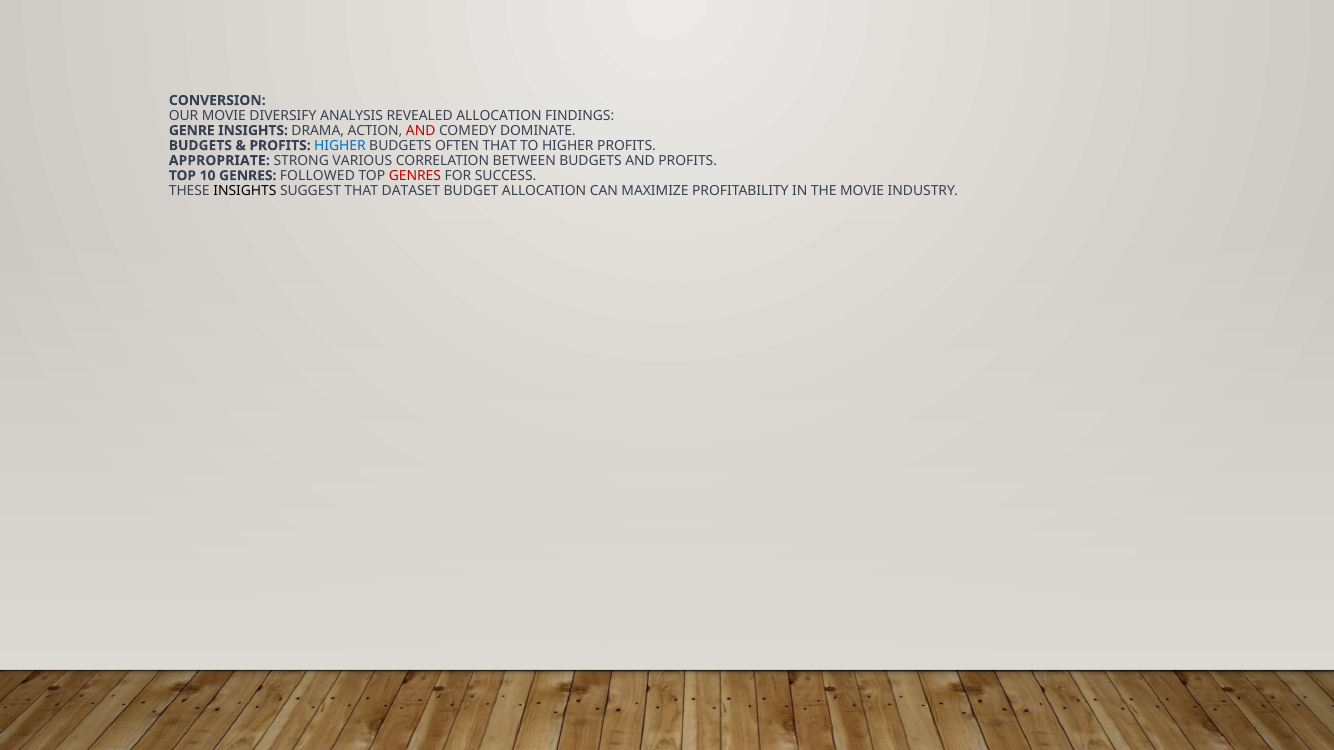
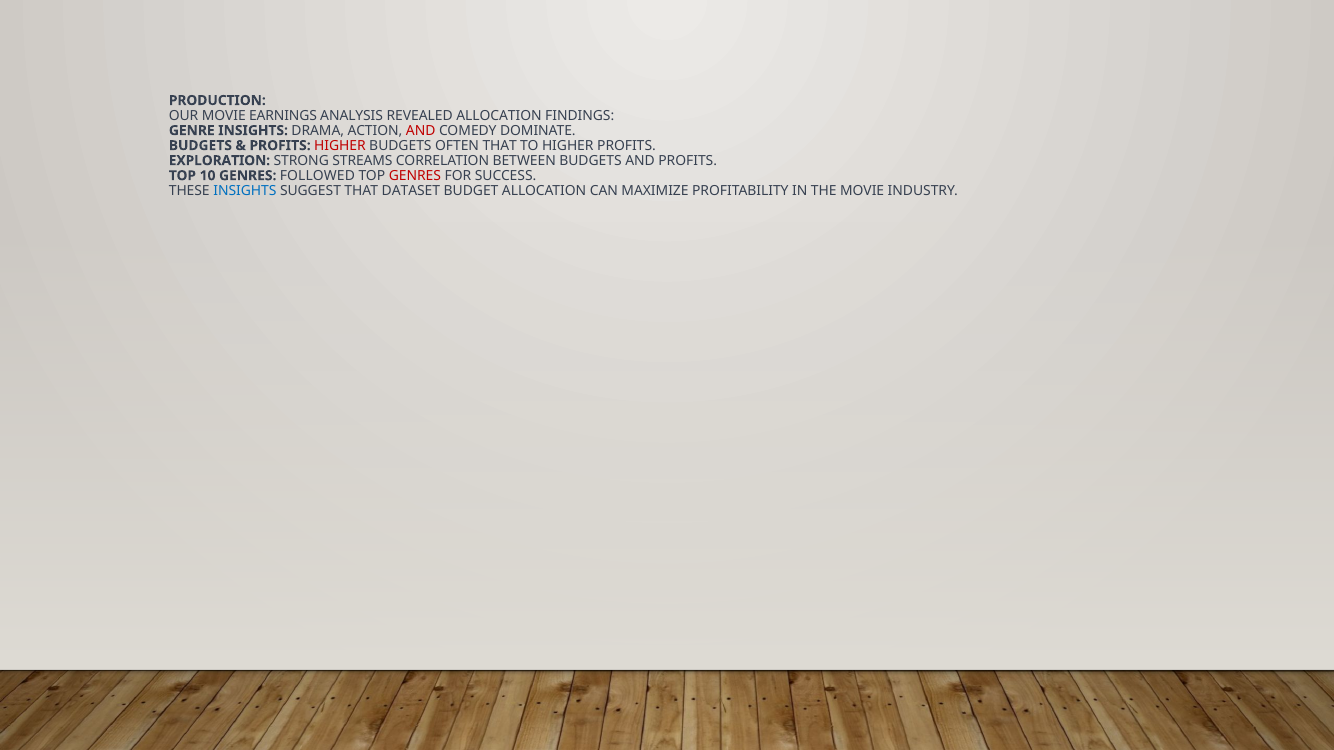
CONVERSION: CONVERSION -> PRODUCTION
DIVERSIFY: DIVERSIFY -> EARNINGS
HIGHER at (340, 146) colour: blue -> red
APPROPRIATE: APPROPRIATE -> EXPLORATION
VARIOUS: VARIOUS -> STREAMS
INSIGHTS at (245, 191) colour: black -> blue
